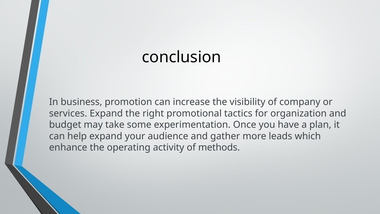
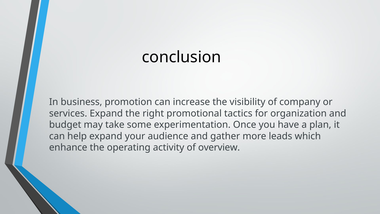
methods: methods -> overview
